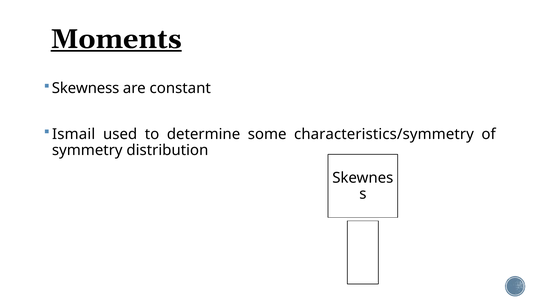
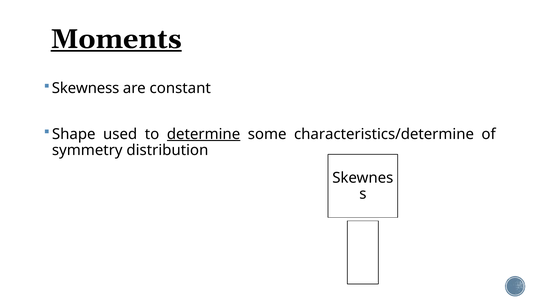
Ismail: Ismail -> Shape
determine underline: none -> present
characteristics/symmetry: characteristics/symmetry -> characteristics/determine
